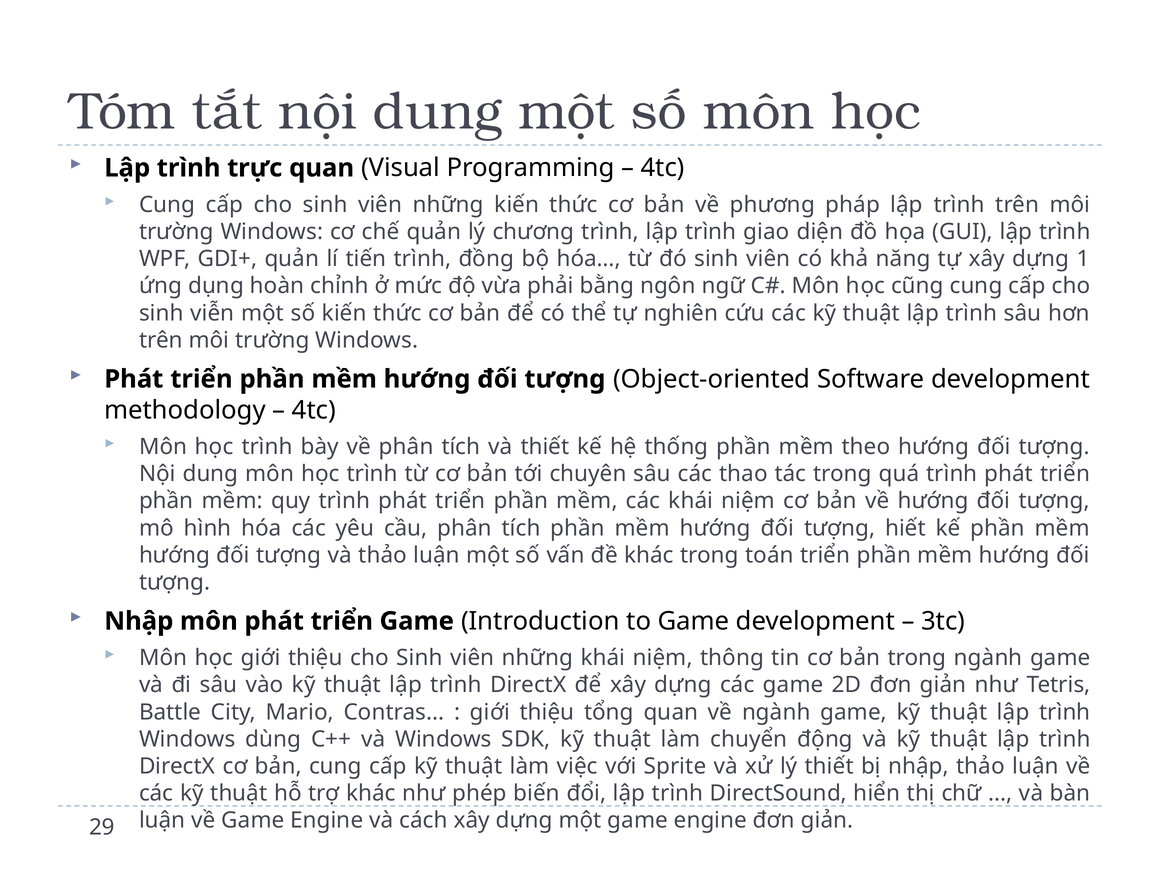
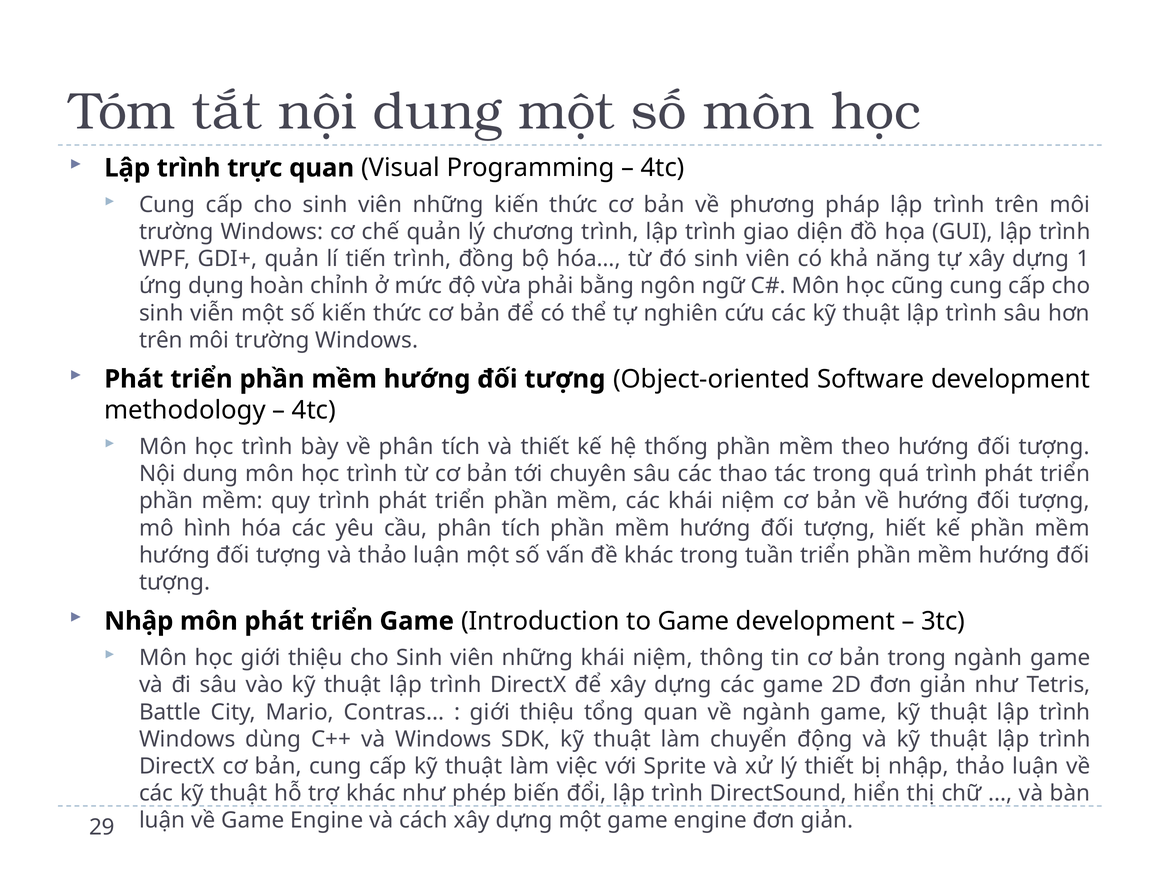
toán: toán -> tuần
